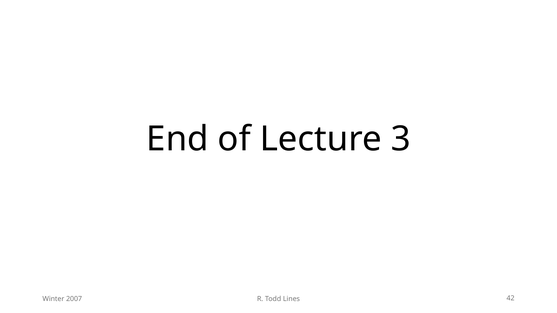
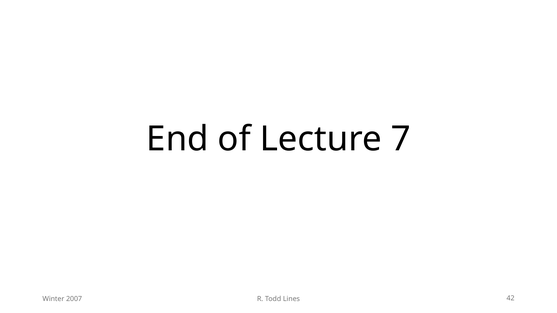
3: 3 -> 7
